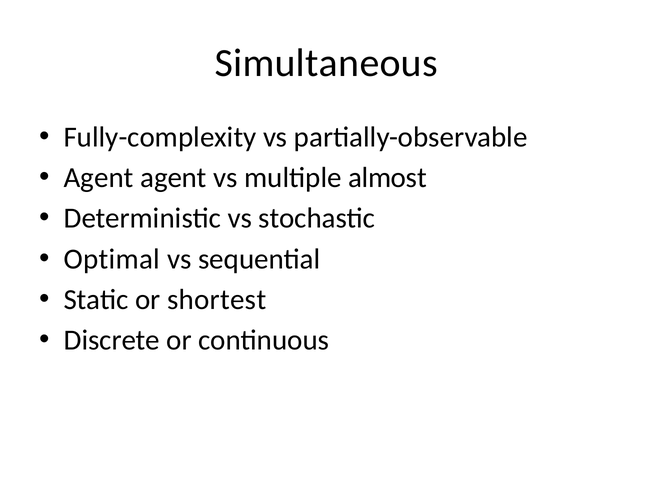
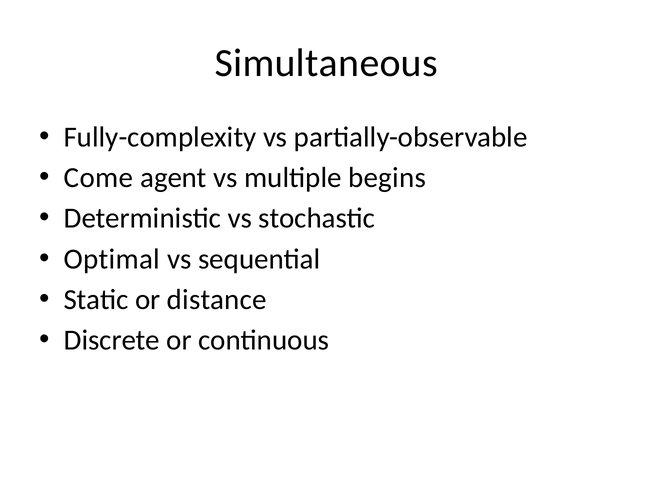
Agent at (99, 178): Agent -> Come
almost: almost -> begins
shortest: shortest -> distance
